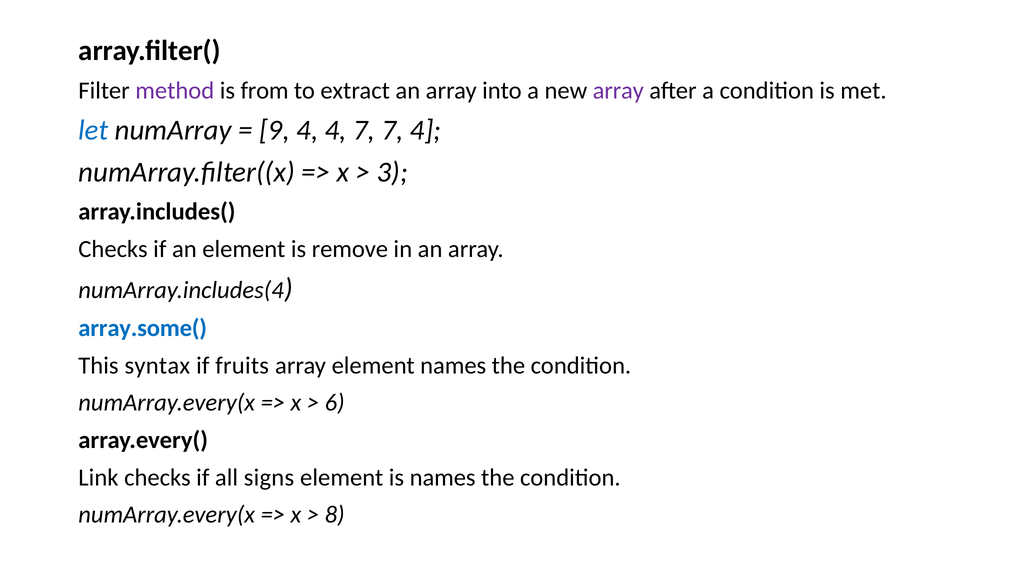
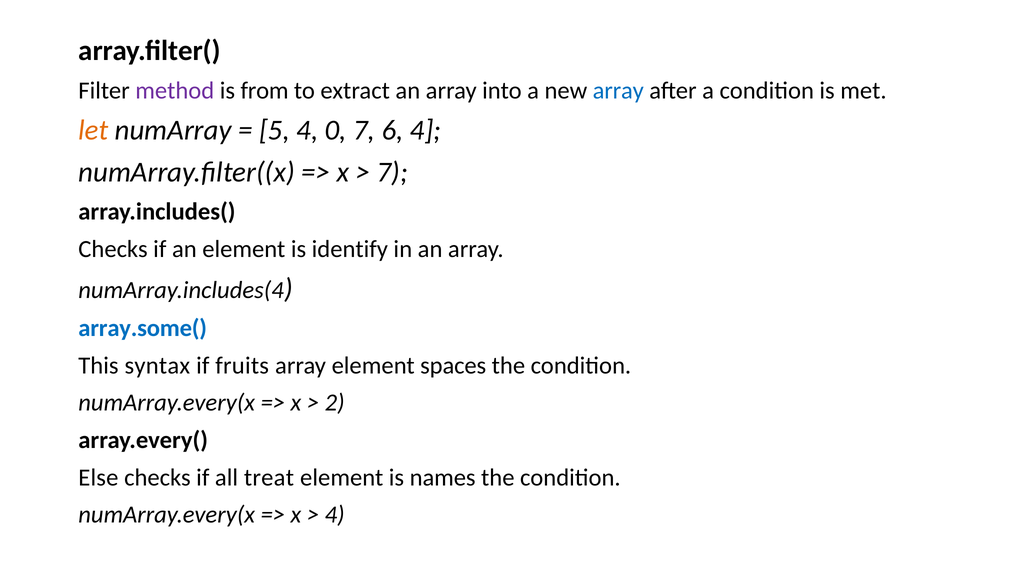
array at (618, 91) colour: purple -> blue
let colour: blue -> orange
9: 9 -> 5
4 4: 4 -> 0
7 7: 7 -> 6
3 at (392, 172): 3 -> 7
remove: remove -> identify
element names: names -> spaces
6: 6 -> 2
Link: Link -> Else
signs: signs -> treat
8 at (335, 515): 8 -> 4
